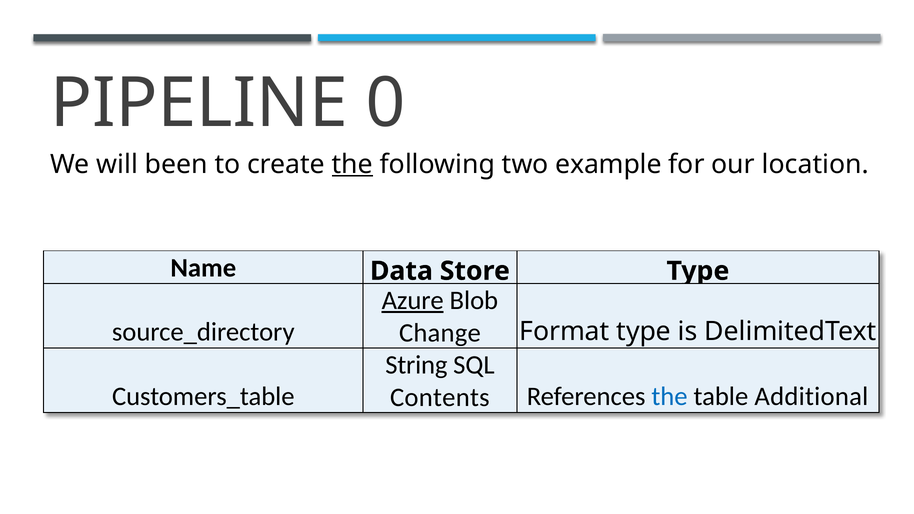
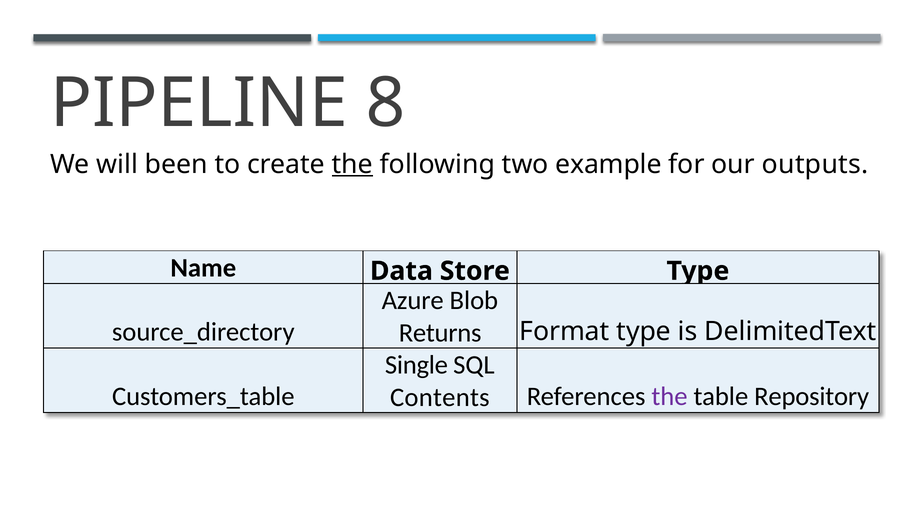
0: 0 -> 8
location: location -> outputs
Azure underline: present -> none
Change: Change -> Returns
String: String -> Single
the at (670, 397) colour: blue -> purple
Additional: Additional -> Repository
